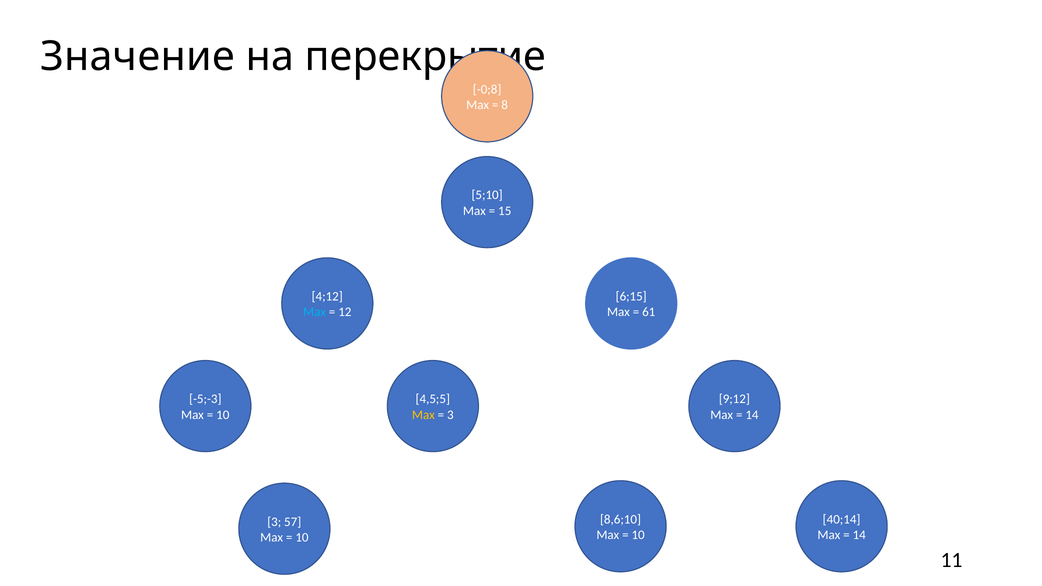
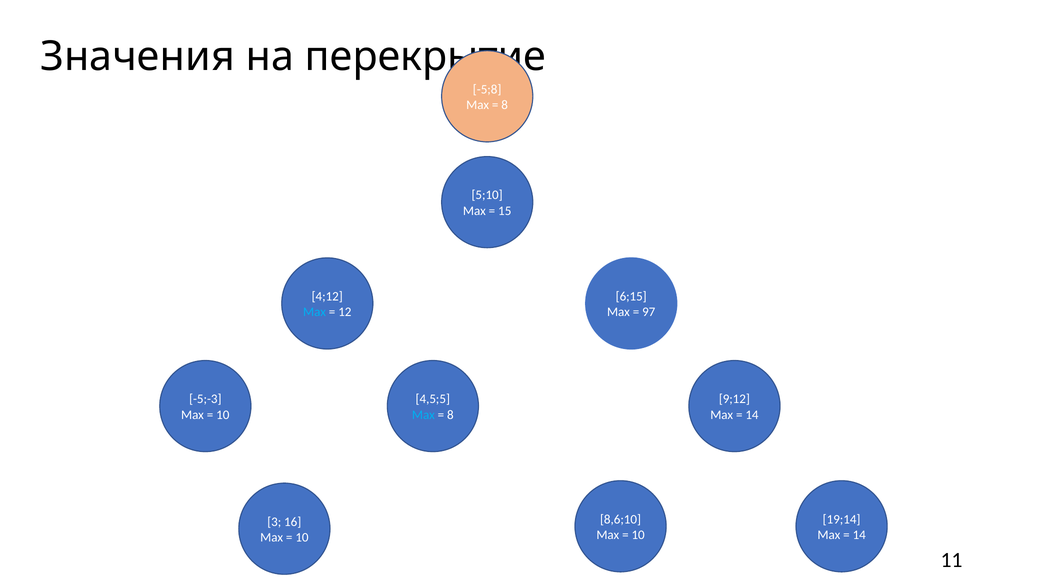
Значение: Значение -> Значения
-0;8: -0;8 -> -5;8
61: 61 -> 97
Max at (423, 415) colour: yellow -> light blue
3 at (450, 415): 3 -> 8
40;14: 40;14 -> 19;14
57: 57 -> 16
